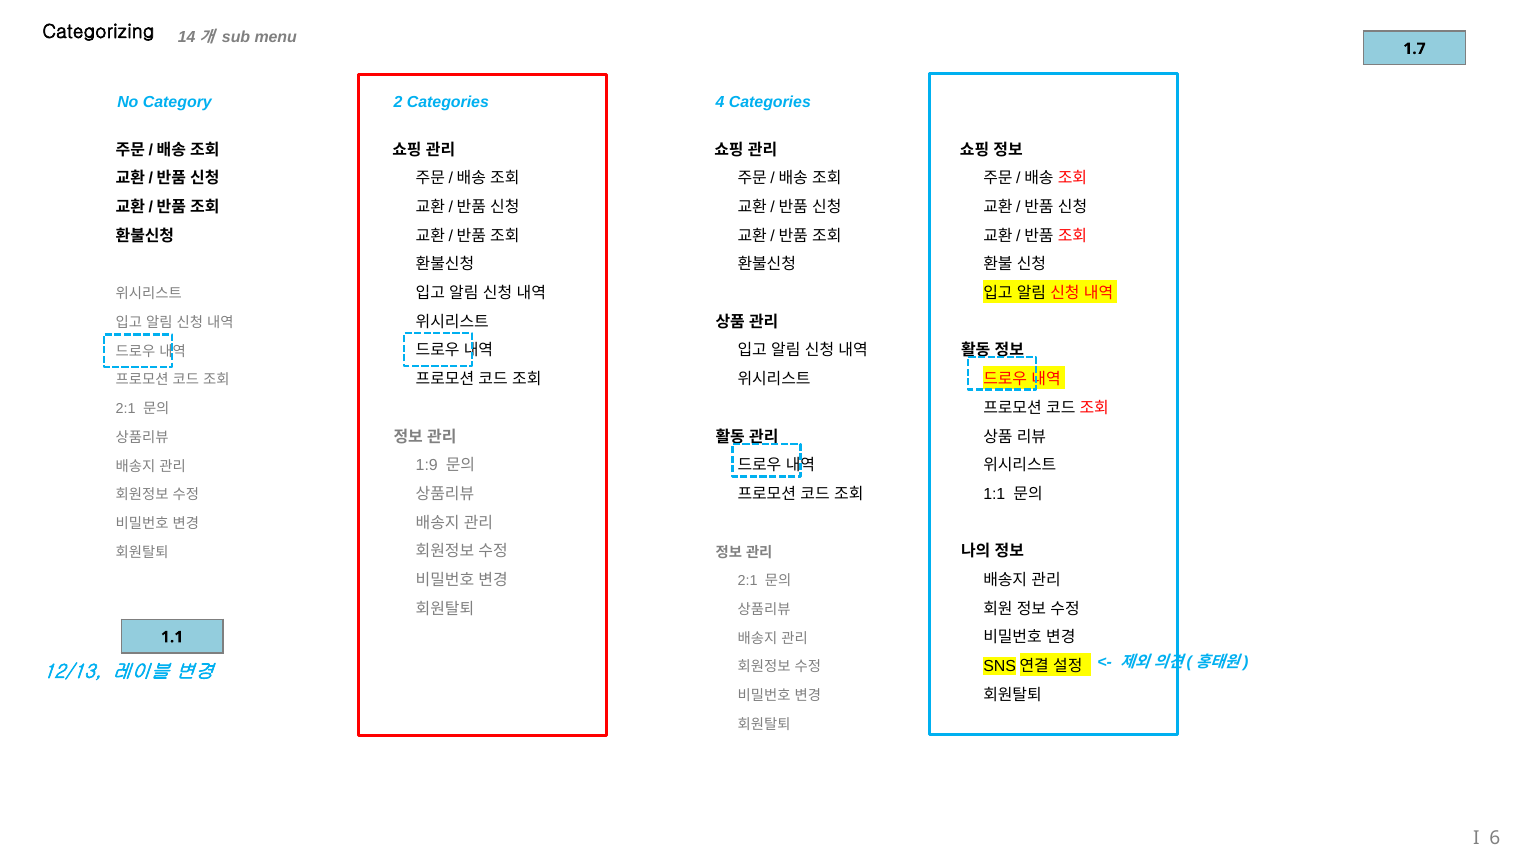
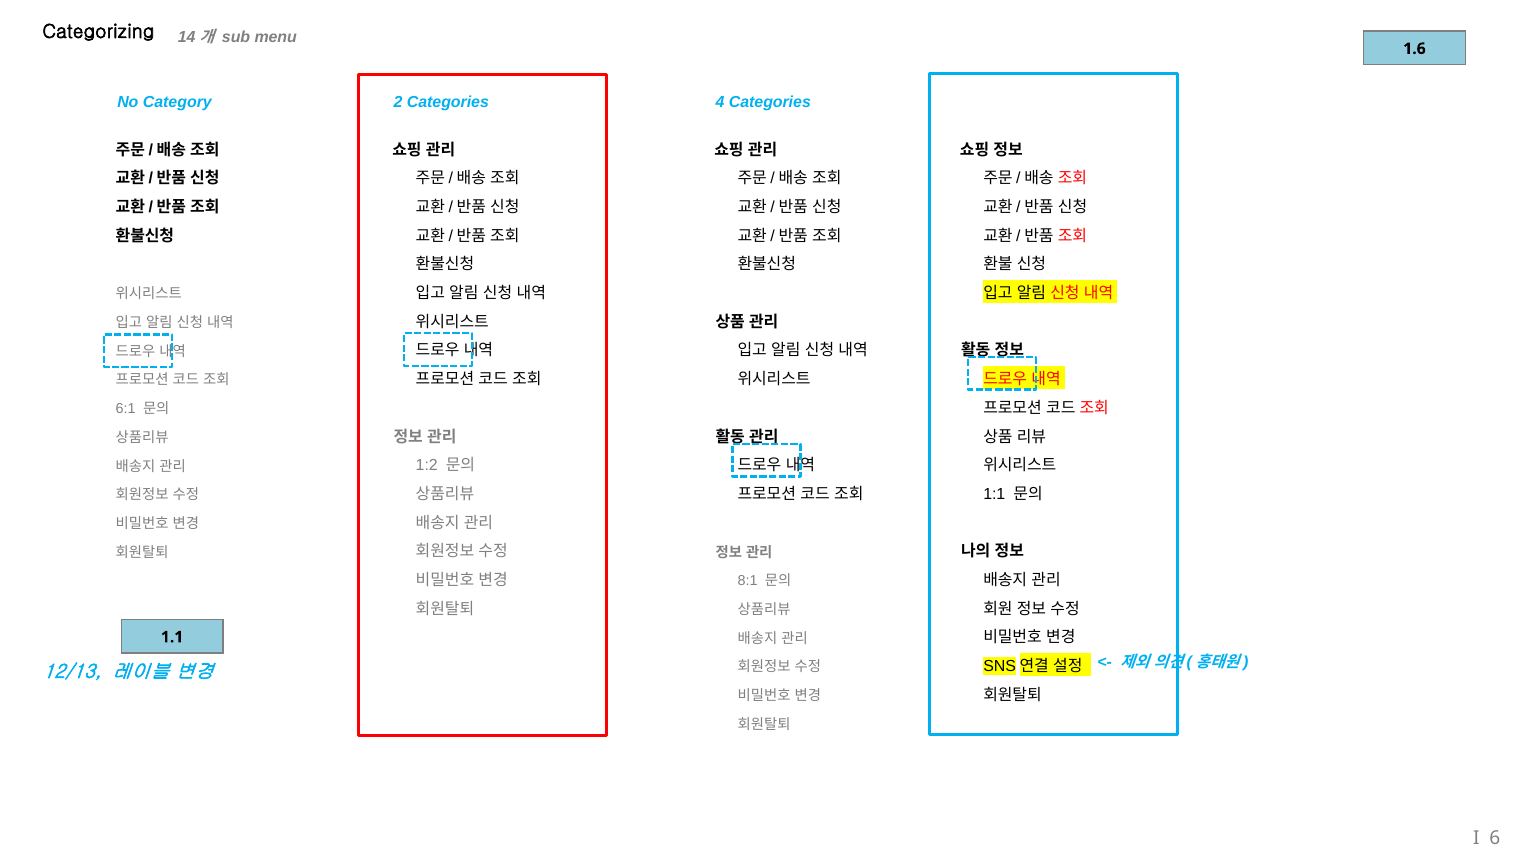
1.7: 1.7 -> 1.6
2:1 at (126, 409): 2:1 -> 6:1
1:9: 1:9 -> 1:2
2:1 at (748, 581): 2:1 -> 8:1
